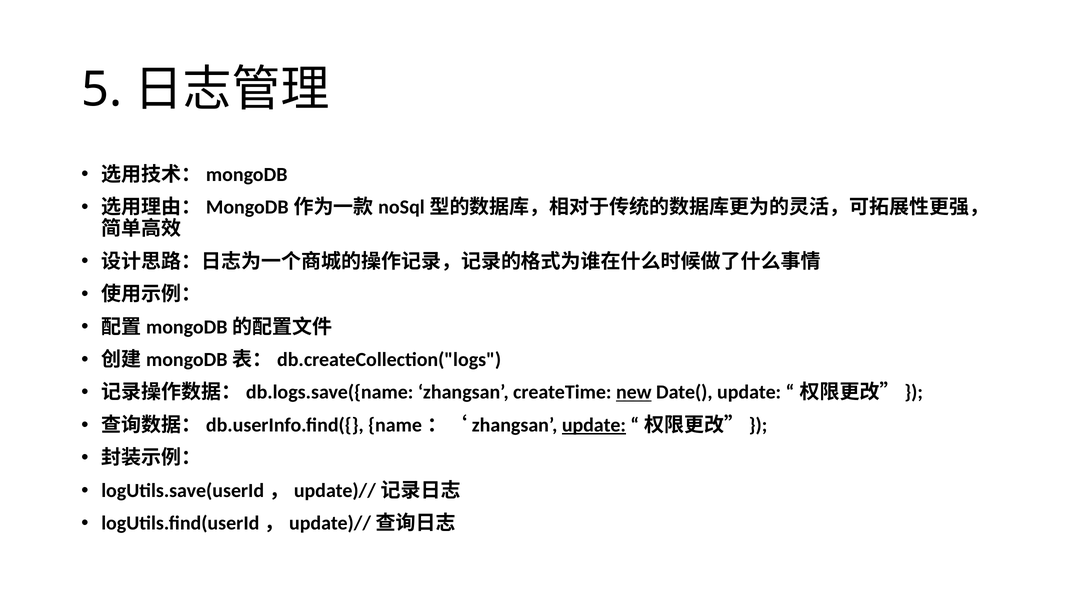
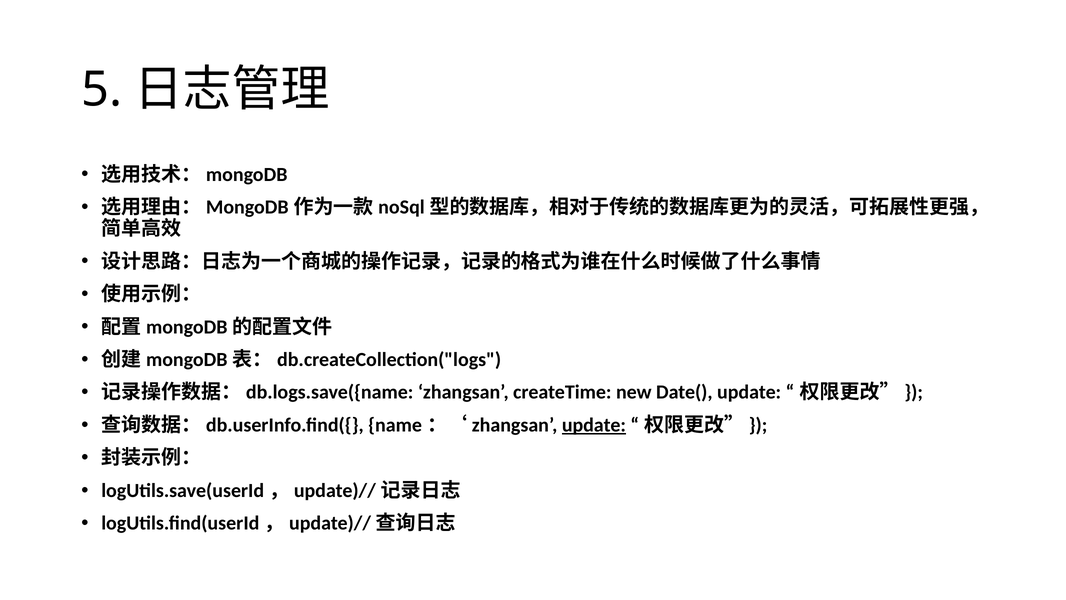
new underline: present -> none
